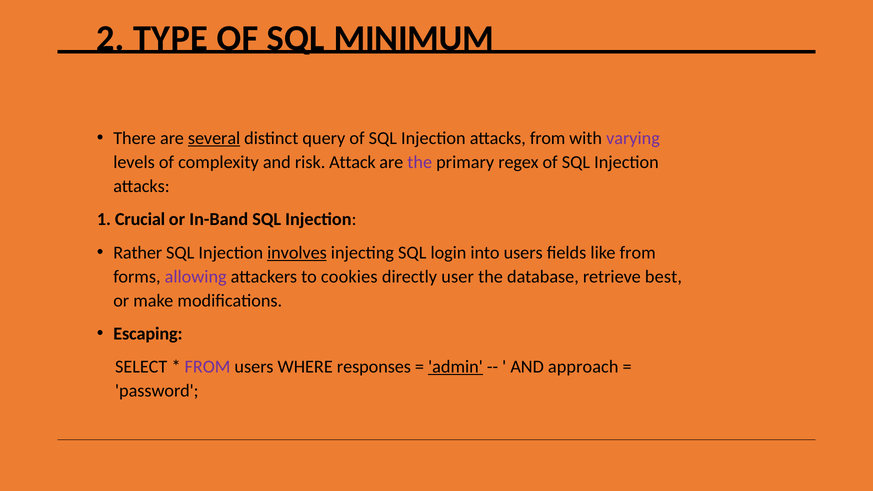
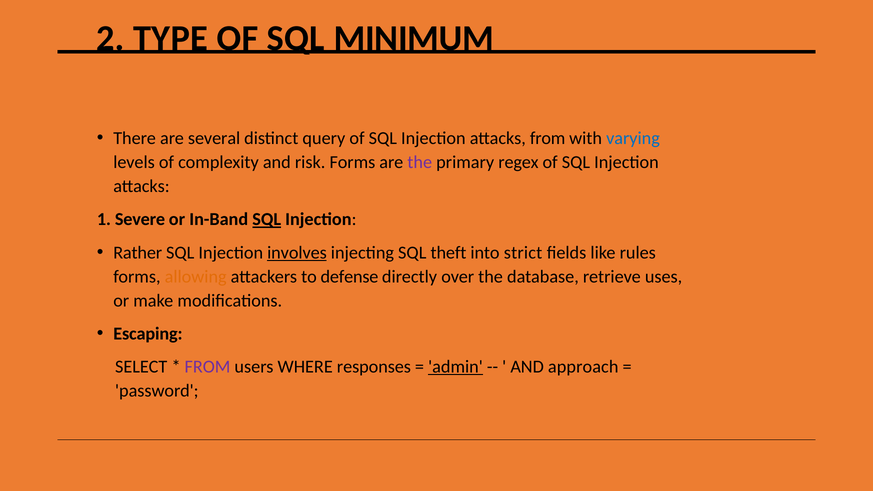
several underline: present -> none
varying colour: purple -> blue
risk Attack: Attack -> Forms
Crucial: Crucial -> Severe
SQL at (267, 219) underline: none -> present
login: login -> theft
into users: users -> strict
like from: from -> rules
allowing colour: purple -> orange
cookies: cookies -> defense
user: user -> over
best: best -> uses
